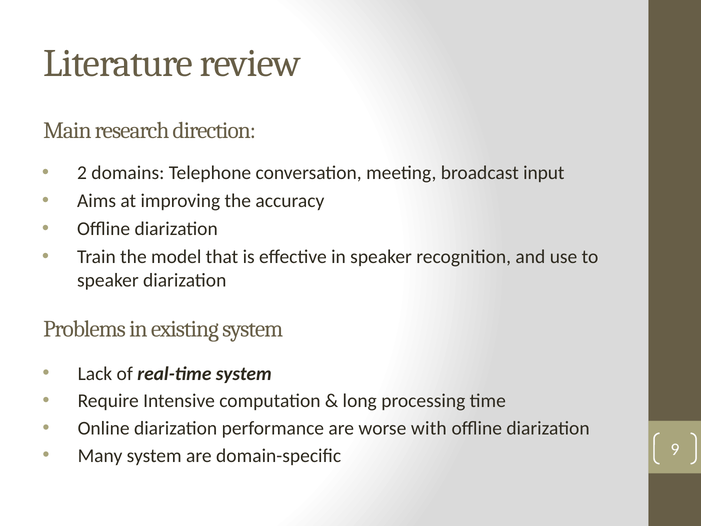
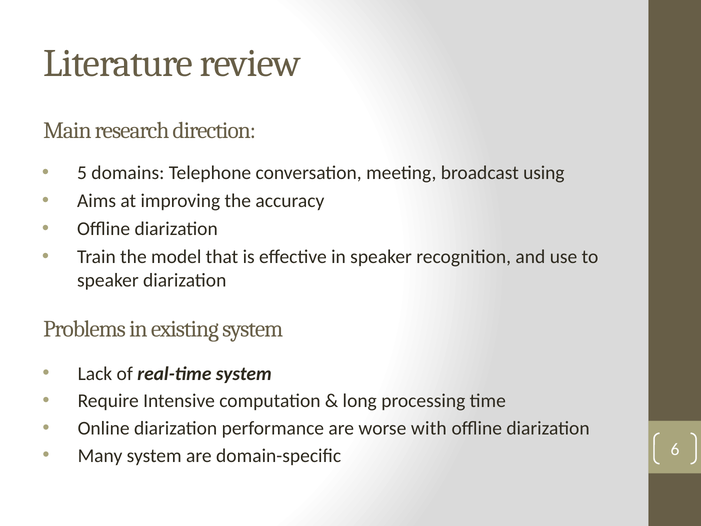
2: 2 -> 5
input: input -> using
9: 9 -> 6
